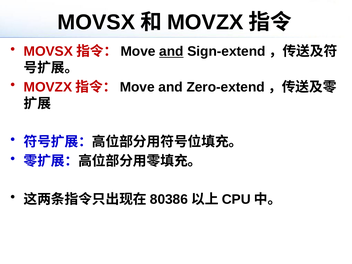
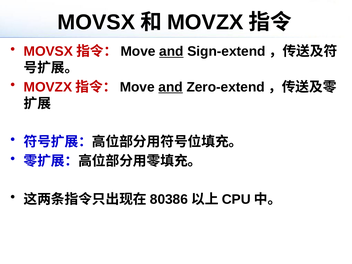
and at (171, 87) underline: none -> present
